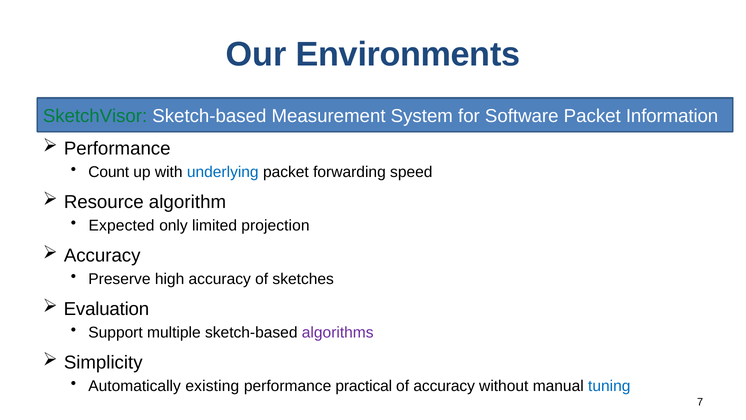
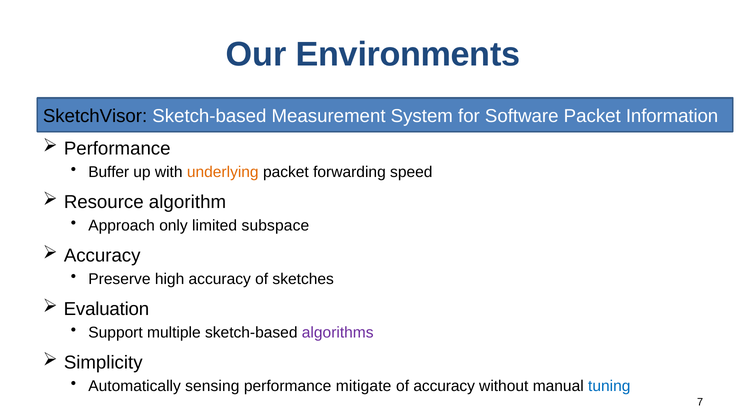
SketchVisor colour: green -> black
Count: Count -> Buffer
underlying colour: blue -> orange
Expected: Expected -> Approach
projection: projection -> subspace
existing: existing -> sensing
practical: practical -> mitigate
